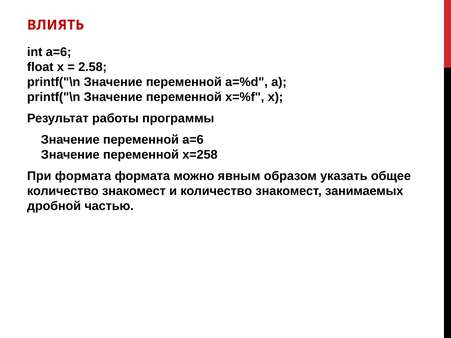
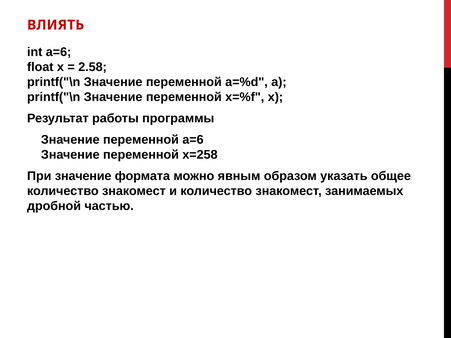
При формата: формата -> значение
